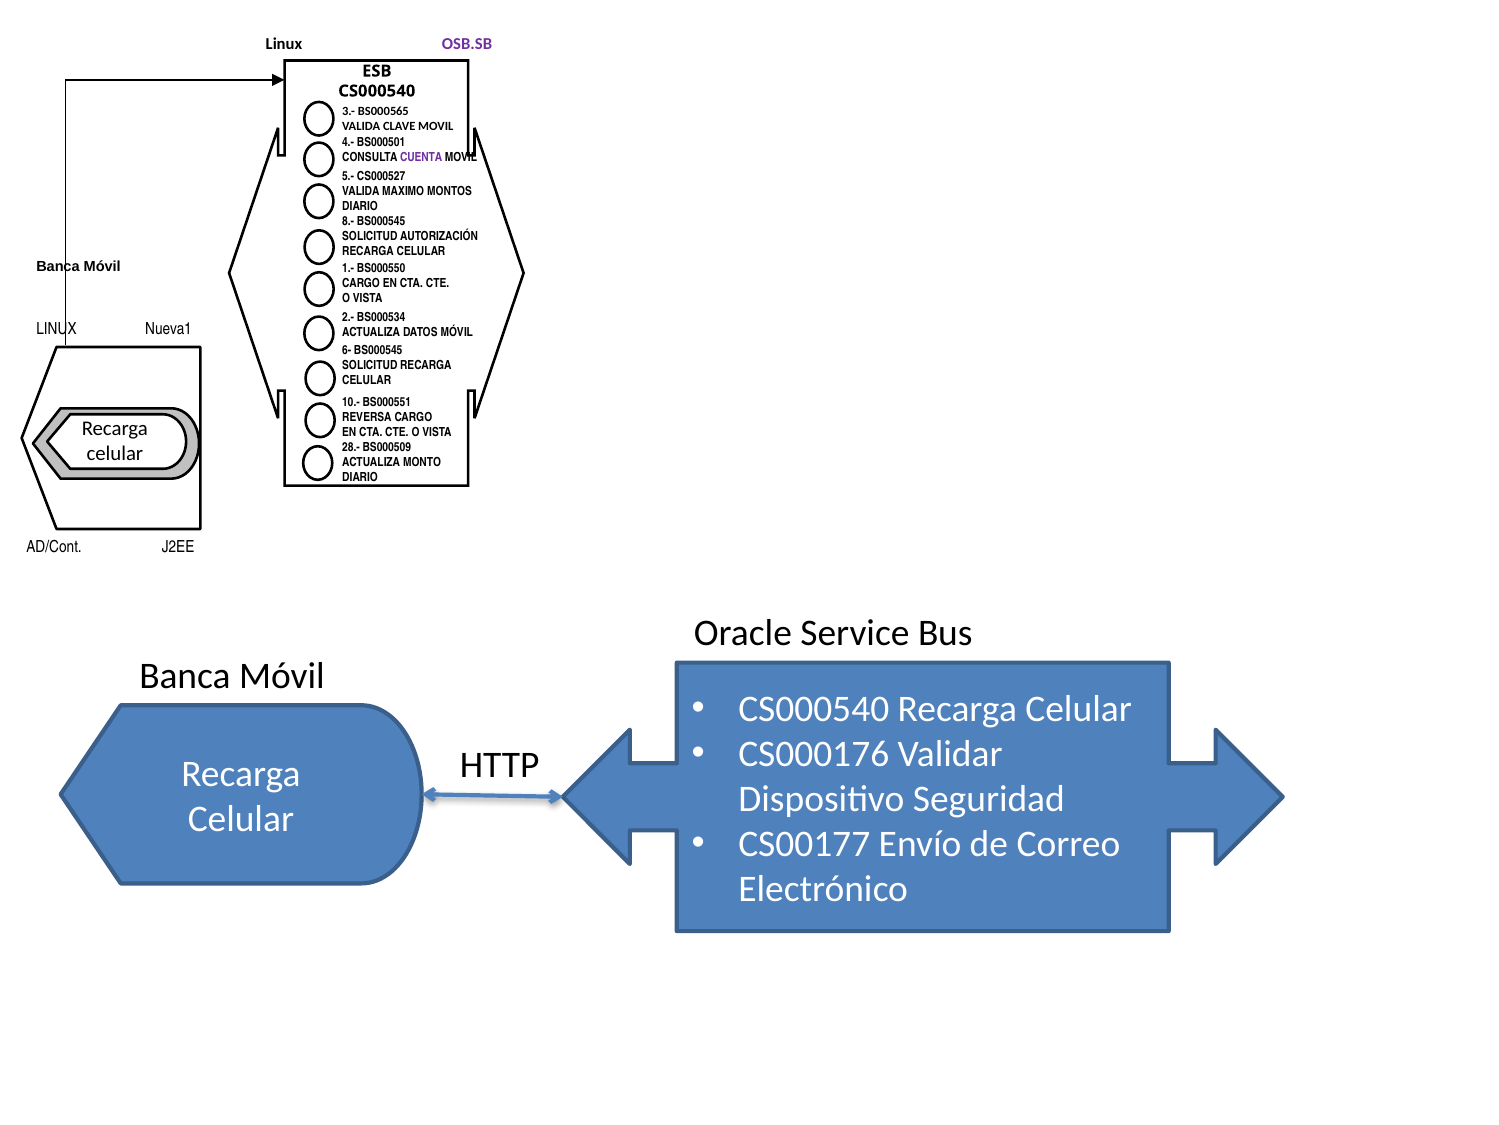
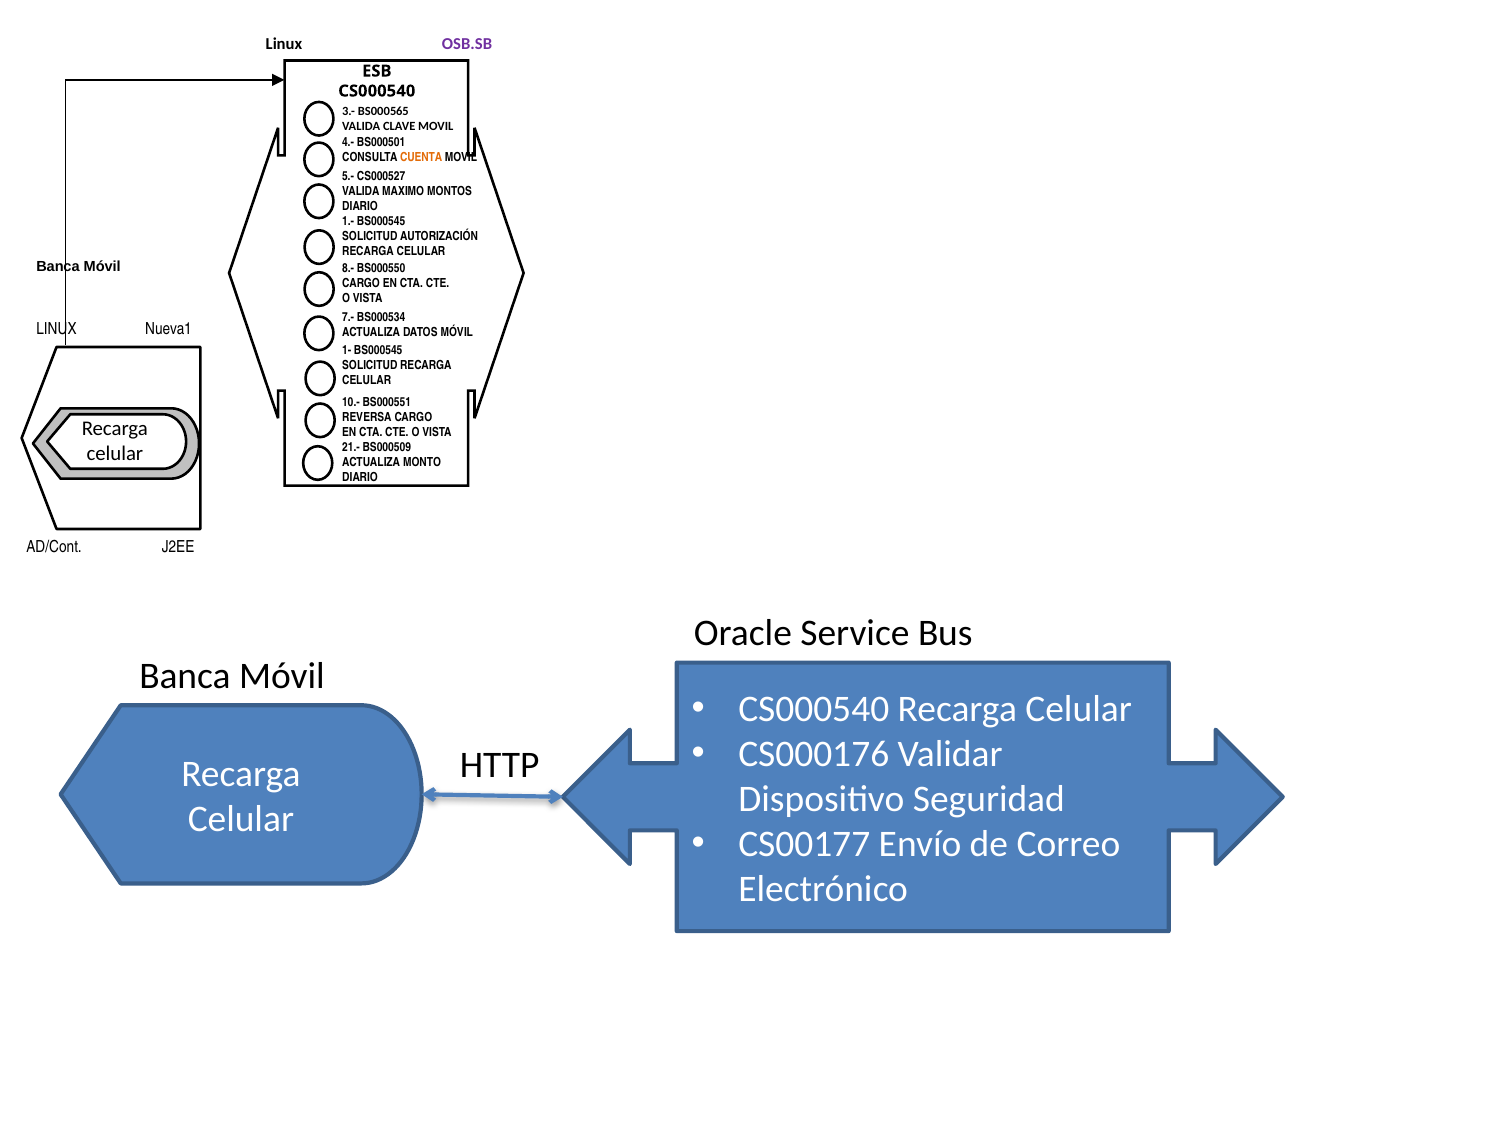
CUENTA colour: purple -> orange
8.-: 8.- -> 1.-
1.-: 1.- -> 8.-
2.-: 2.- -> 7.-
6-: 6- -> 1-
28.-: 28.- -> 21.-
